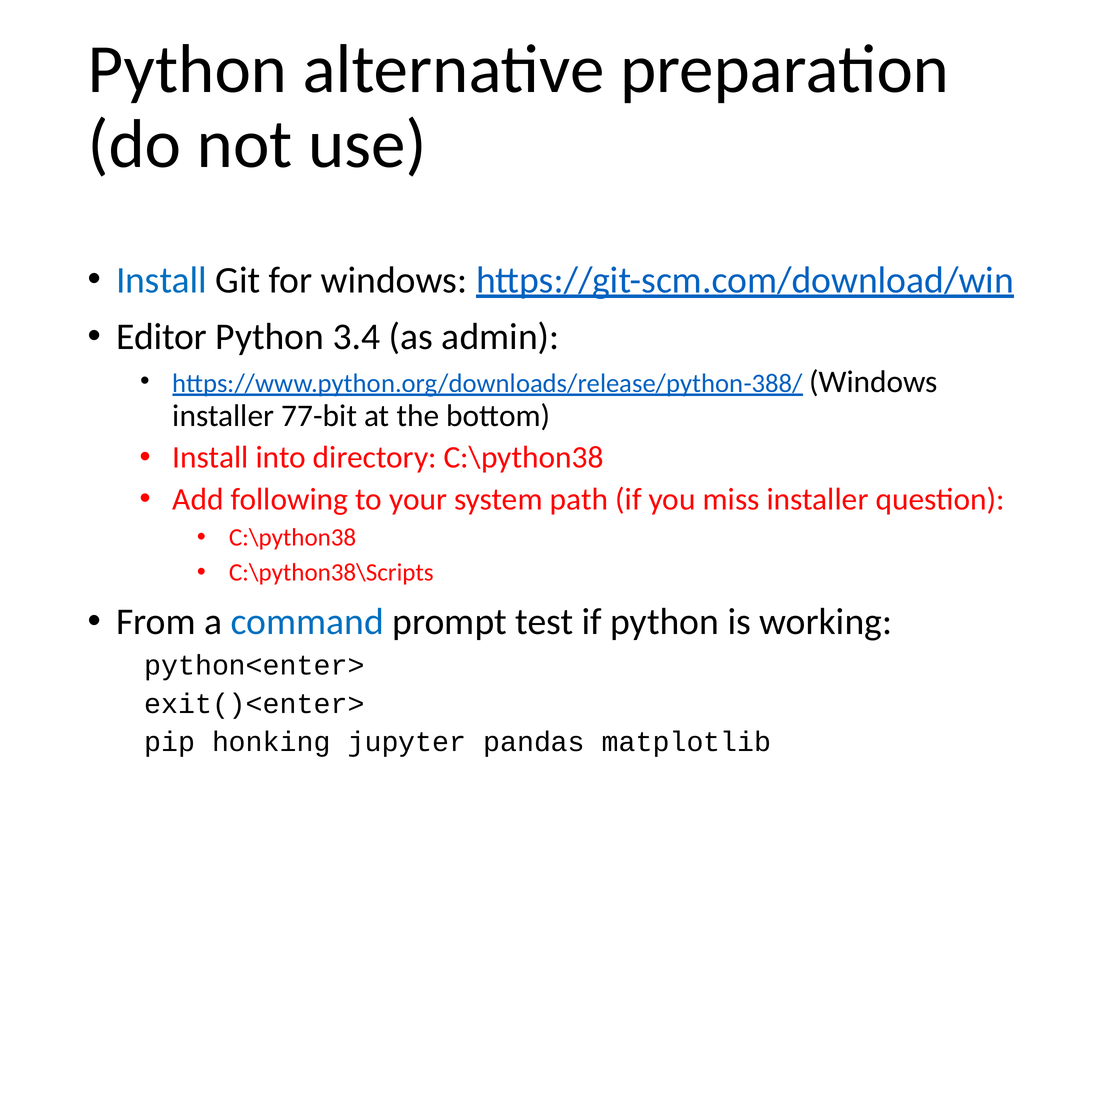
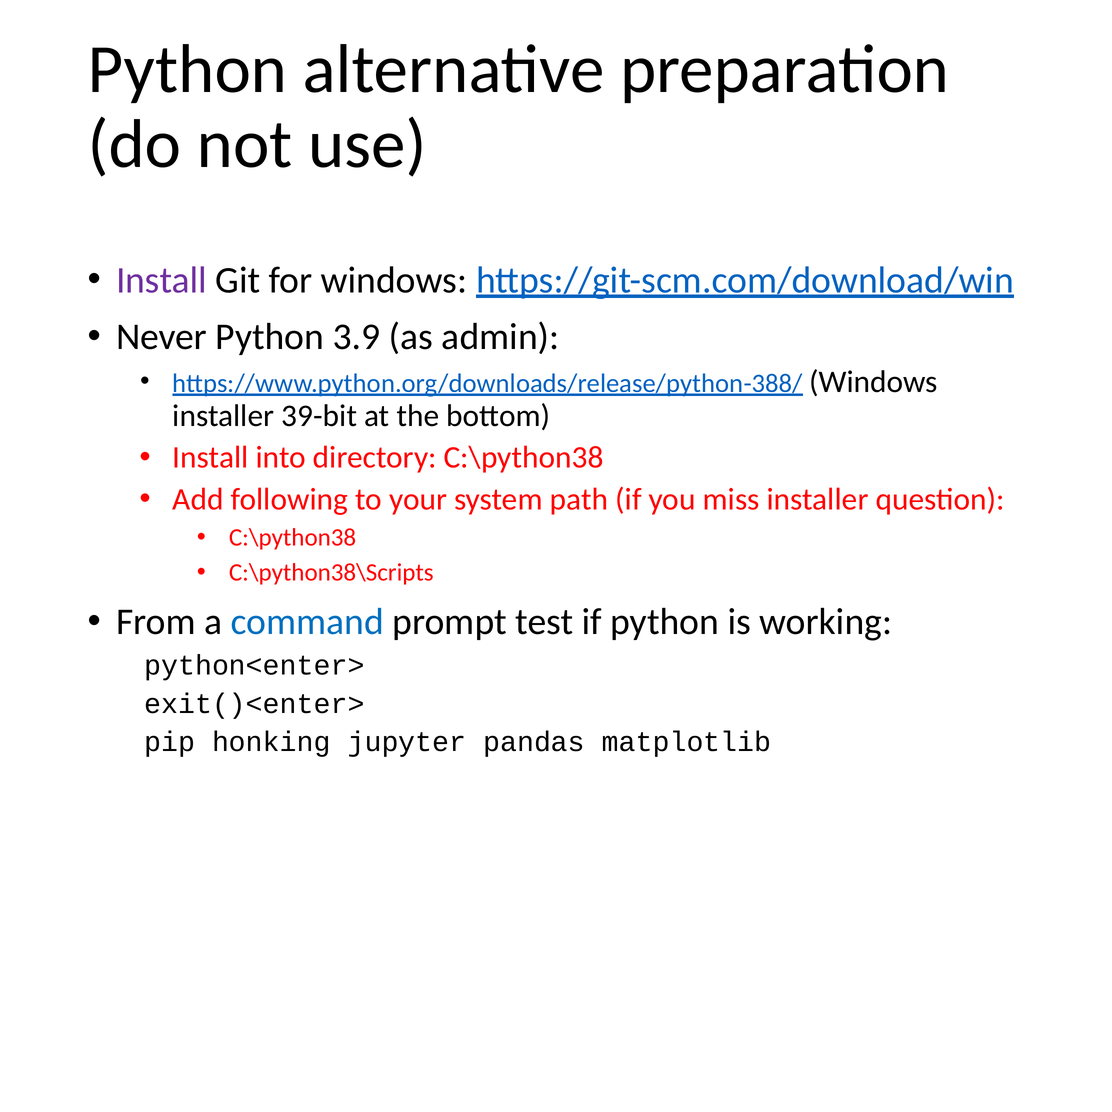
Install at (161, 280) colour: blue -> purple
Editor: Editor -> Never
3.4: 3.4 -> 3.9
77-bit: 77-bit -> 39-bit
